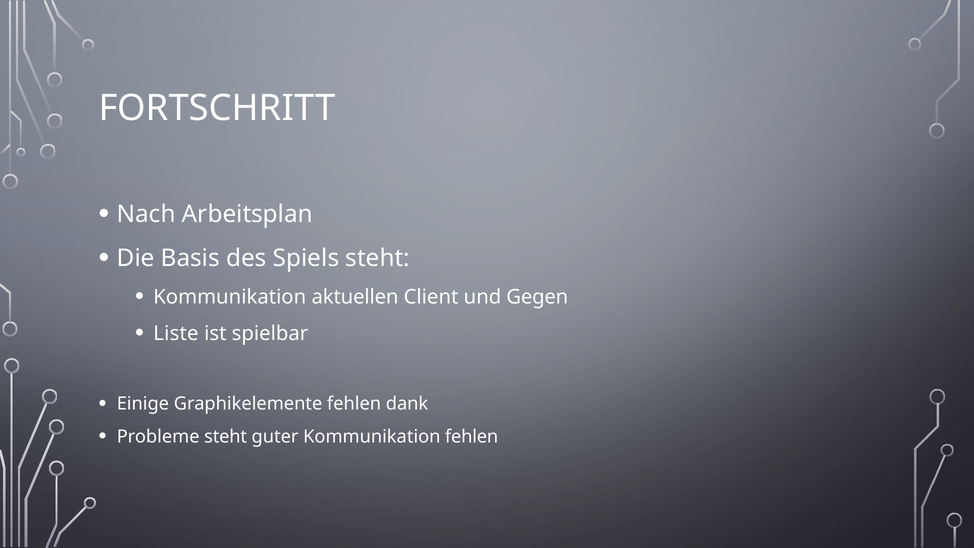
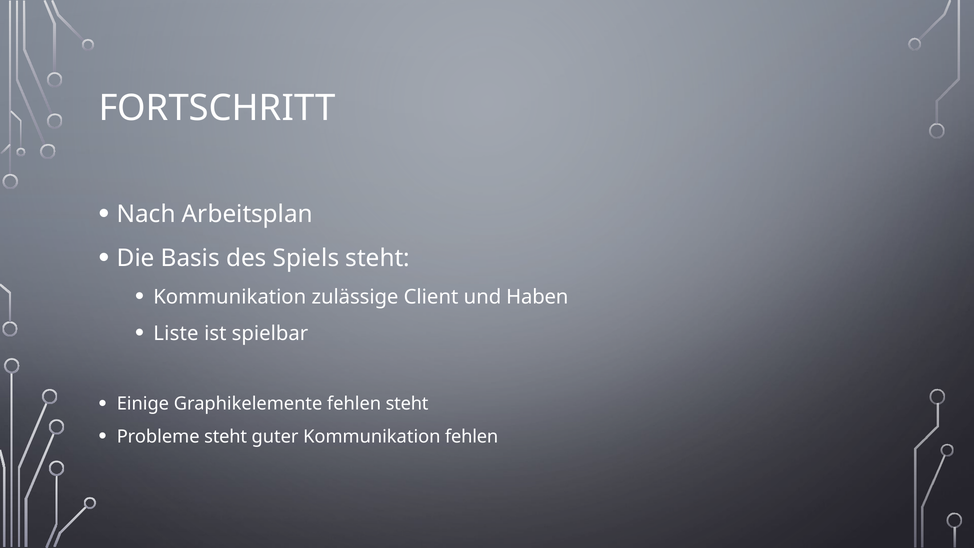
aktuellen: aktuellen -> zulässige
Gegen: Gegen -> Haben
fehlen dank: dank -> steht
